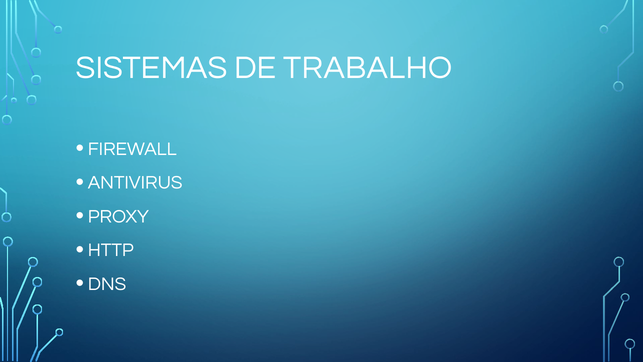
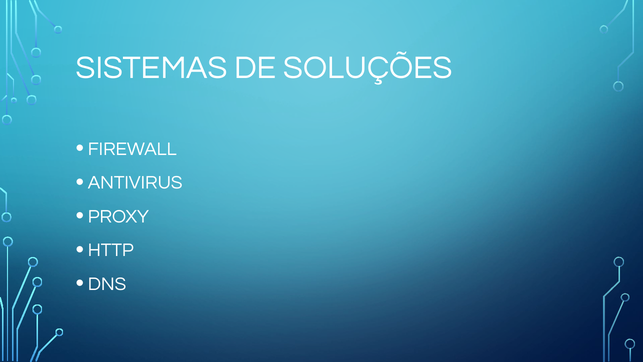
TRABALHO: TRABALHO -> SOLUÇÕES
